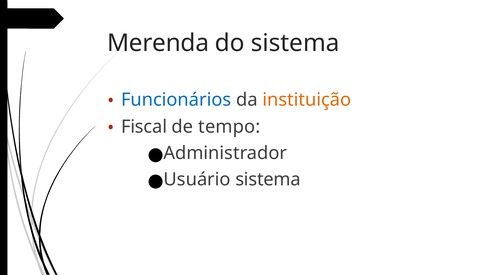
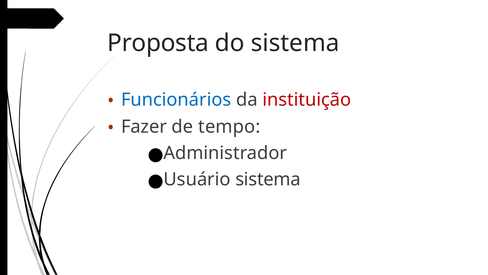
Merenda: Merenda -> Proposta
instituição colour: orange -> red
Fiscal: Fiscal -> Fazer
